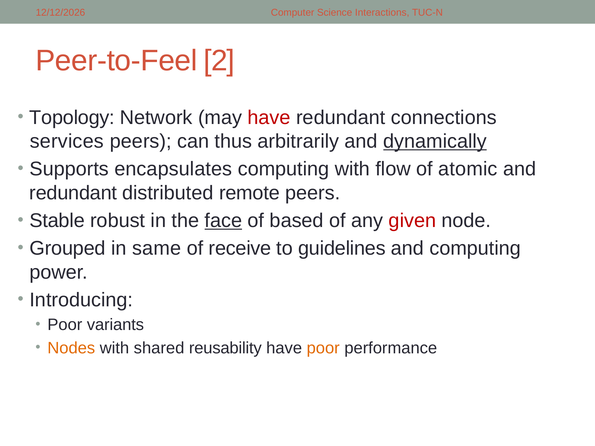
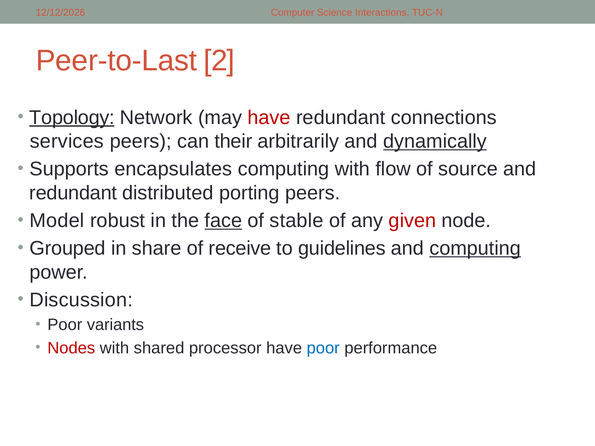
Peer-to-Feel: Peer-to-Feel -> Peer-to-Last
Topology underline: none -> present
thus: thus -> their
atomic: atomic -> source
remote: remote -> porting
Stable: Stable -> Model
based: based -> stable
same: same -> share
computing at (475, 248) underline: none -> present
Introducing: Introducing -> Discussion
Nodes colour: orange -> red
reusability: reusability -> processor
poor at (323, 348) colour: orange -> blue
